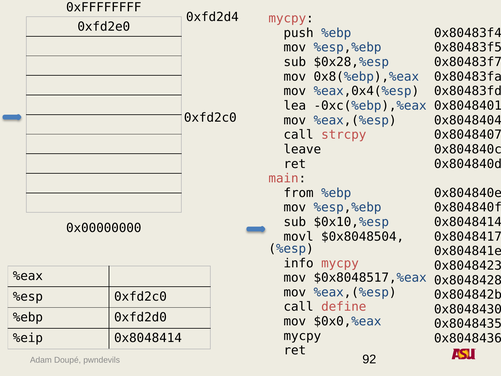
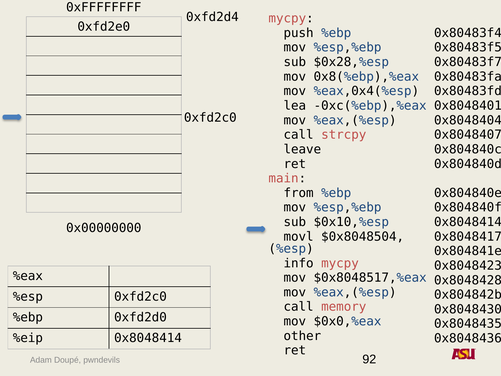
define: define -> memory
mycpy at (302, 336): mycpy -> other
